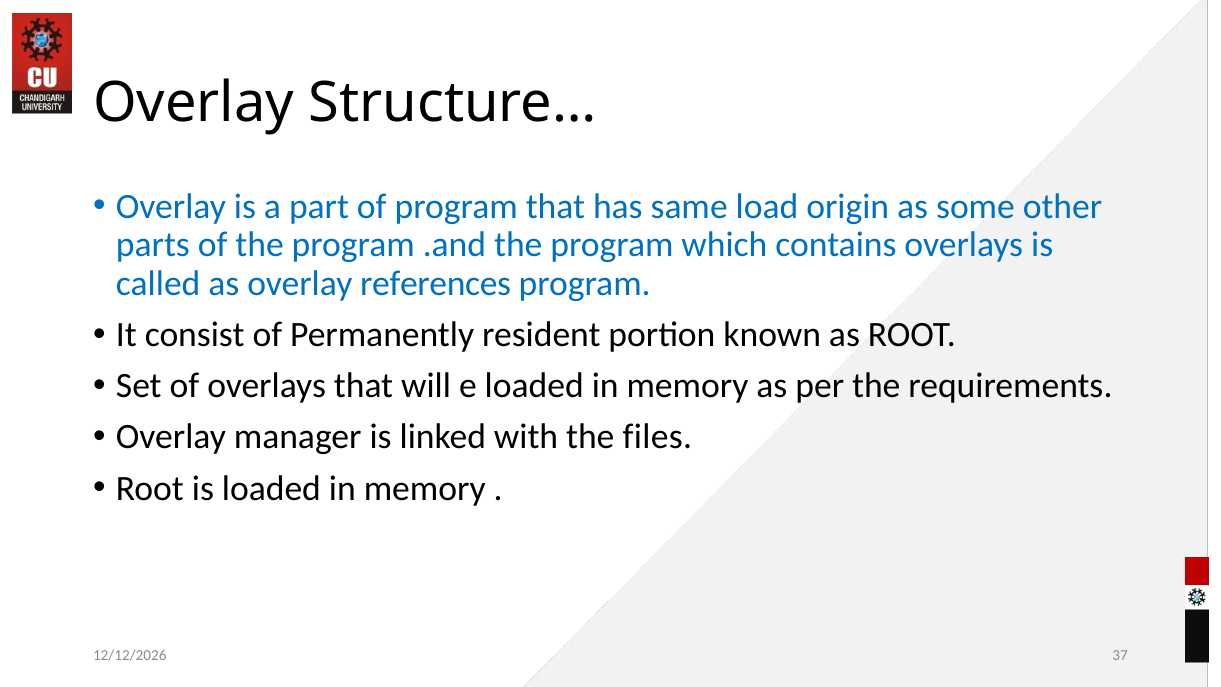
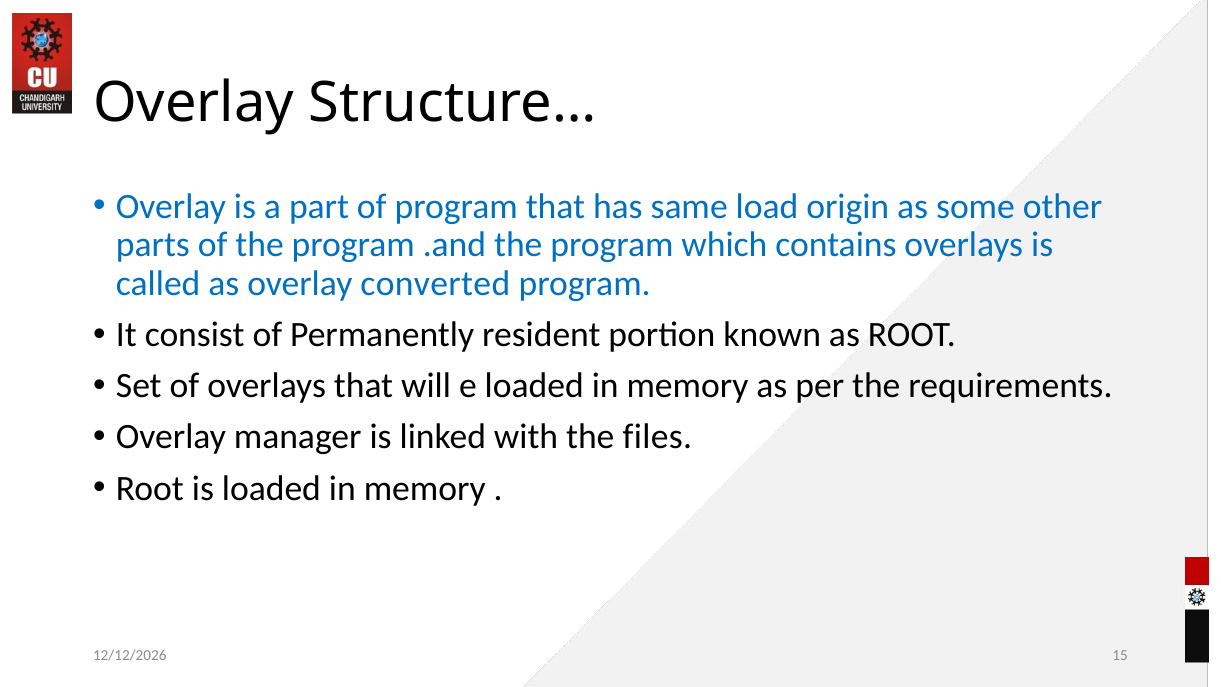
references: references -> converted
37: 37 -> 15
